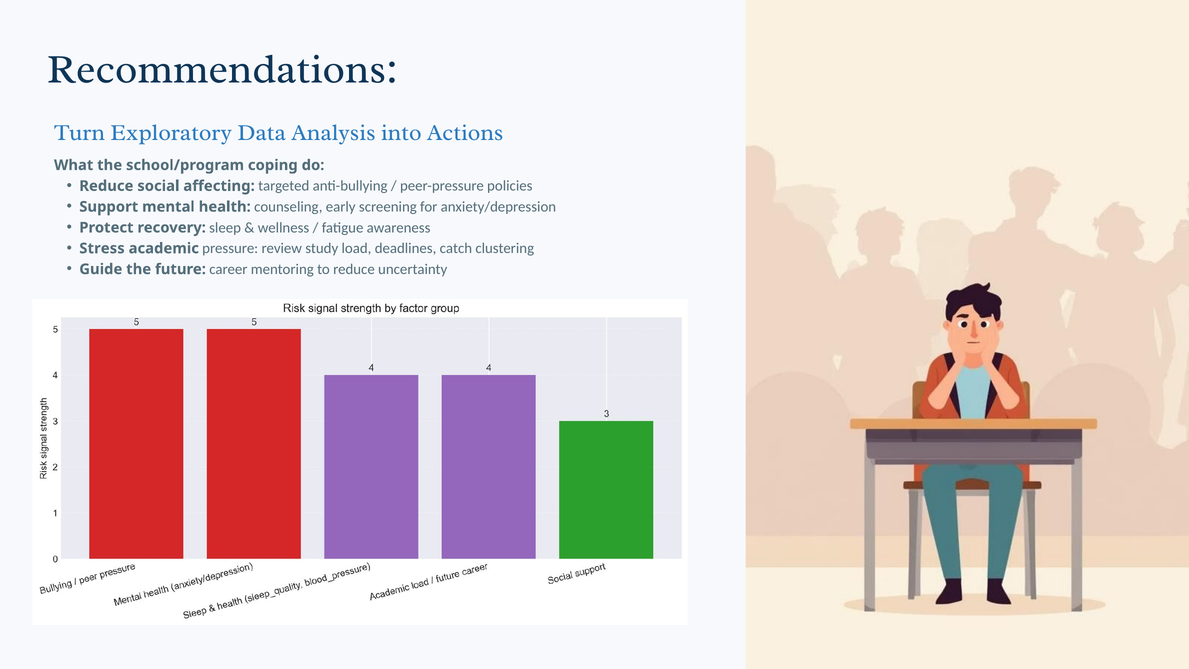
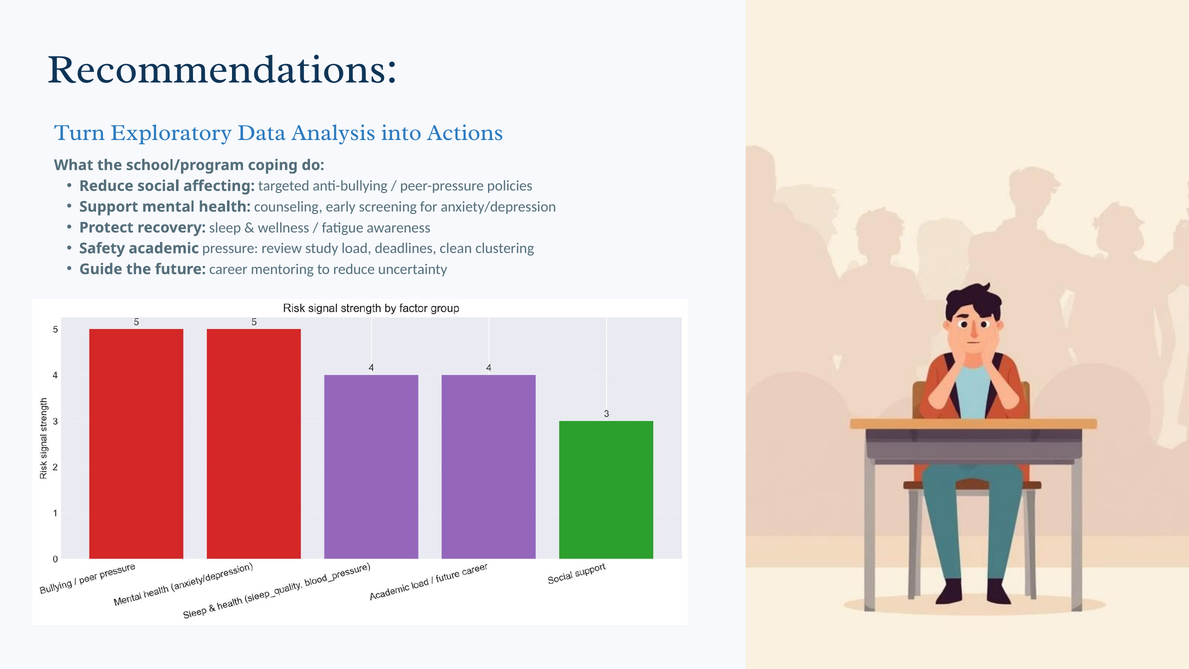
Stress: Stress -> Safety
catch: catch -> clean
